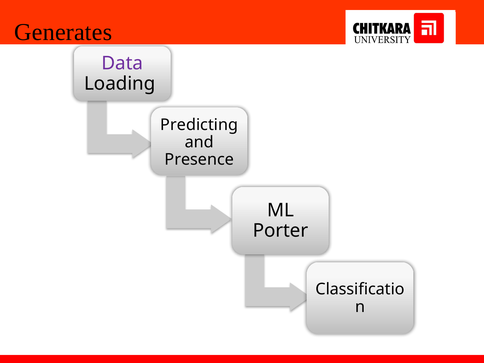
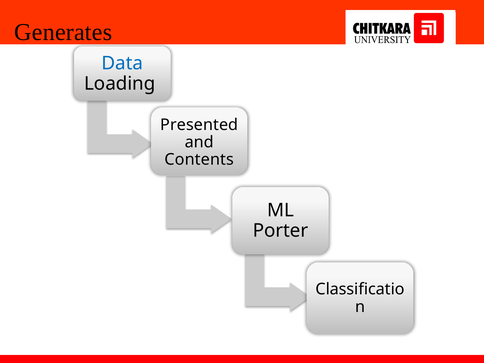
Data colour: purple -> blue
Predicting: Predicting -> Presented
Presence: Presence -> Contents
